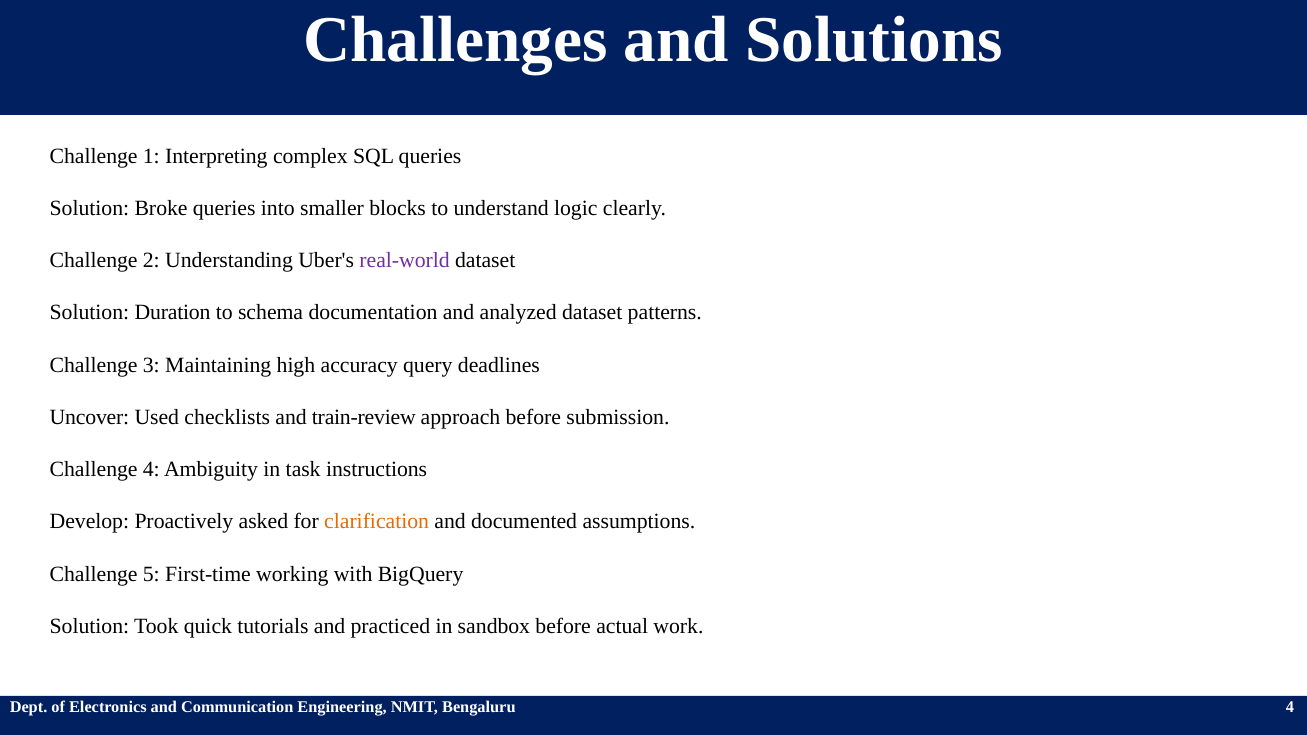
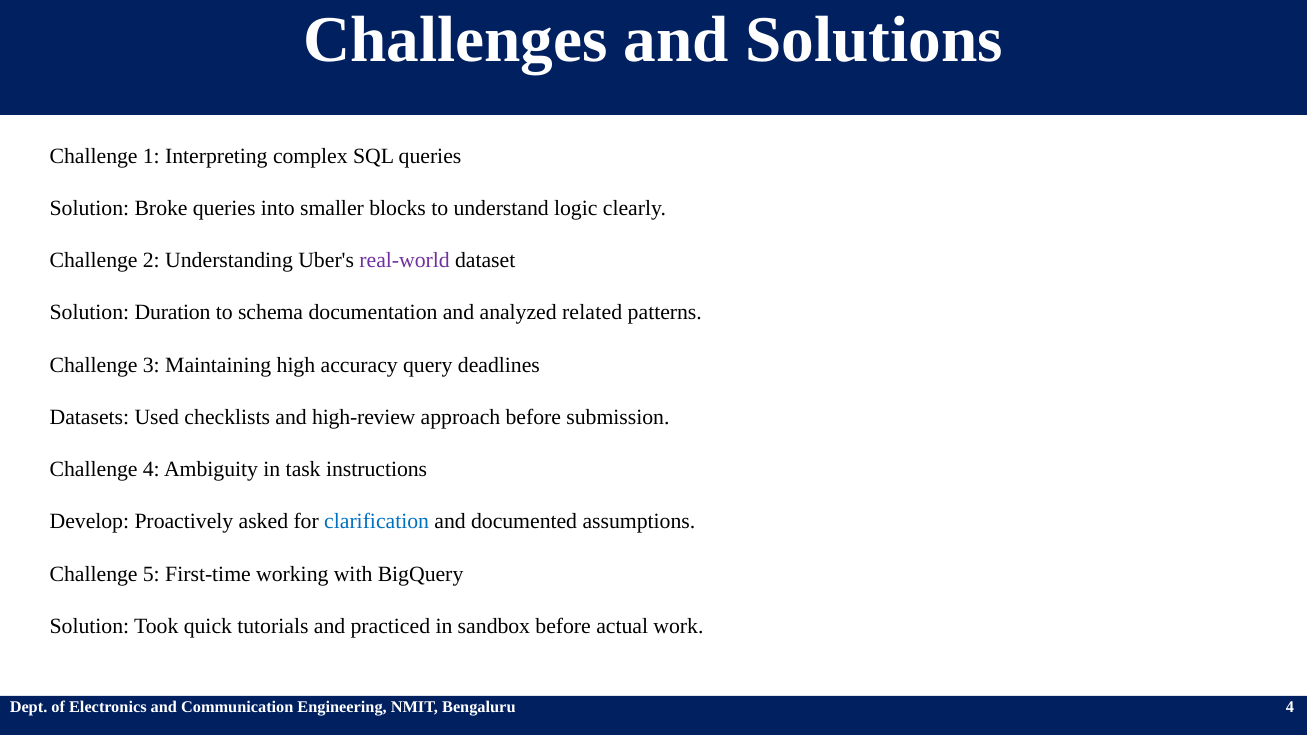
analyzed dataset: dataset -> related
Uncover: Uncover -> Datasets
train-review: train-review -> high-review
clarification colour: orange -> blue
